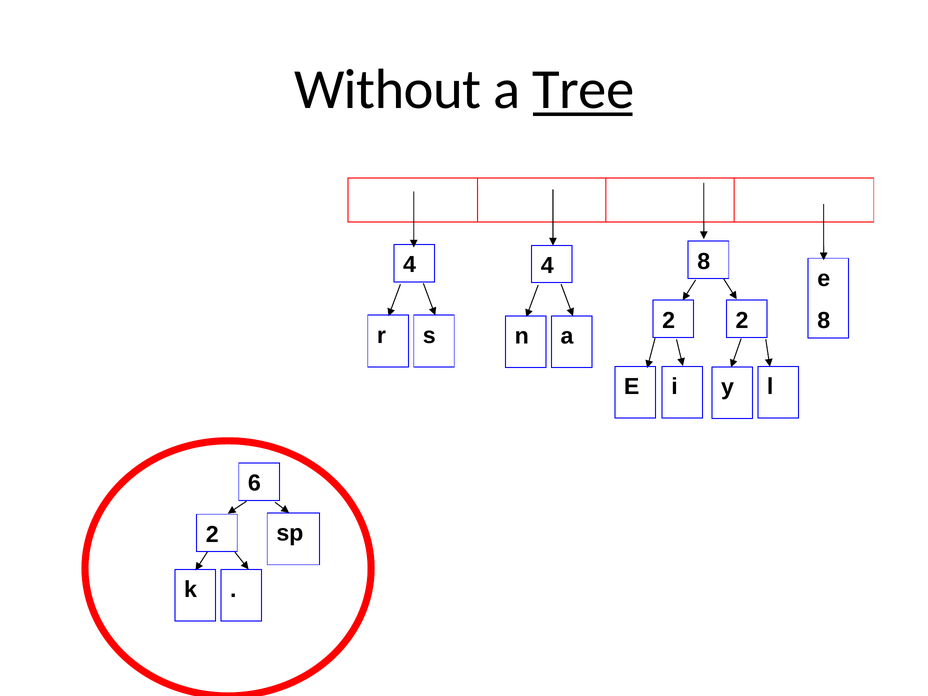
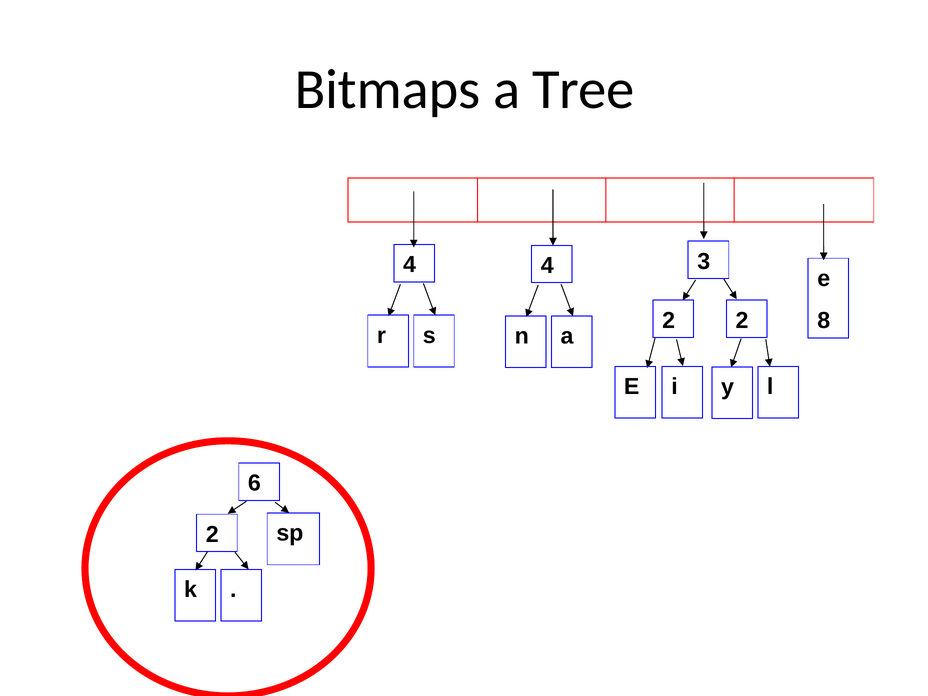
Without: Without -> Bitmaps
Tree underline: present -> none
4 8: 8 -> 3
